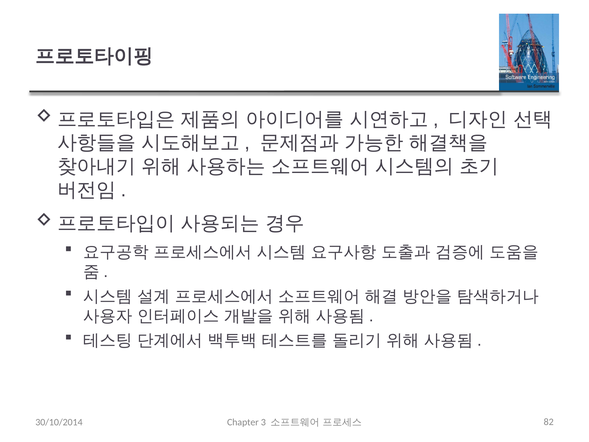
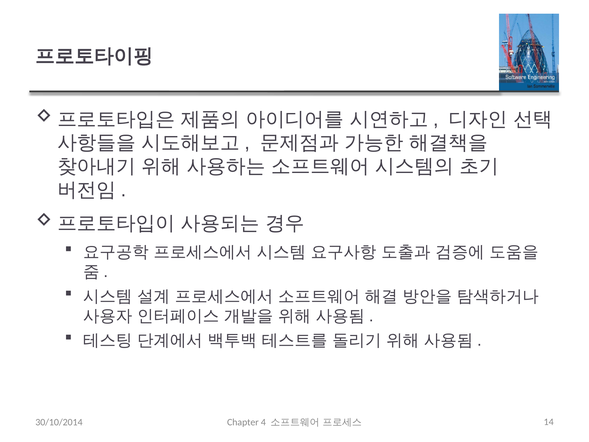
3: 3 -> 4
82: 82 -> 14
